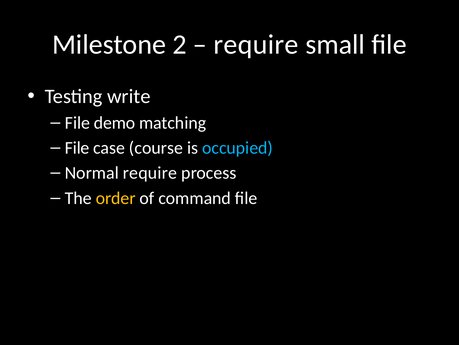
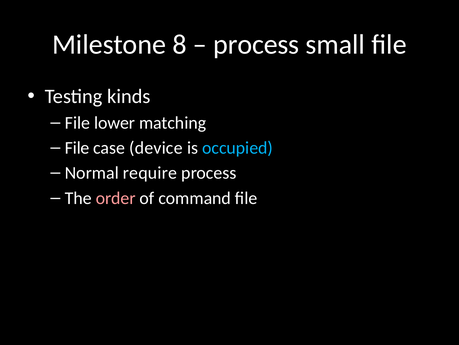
2: 2 -> 8
require at (256, 44): require -> process
write: write -> kinds
demo: demo -> lower
course: course -> device
order colour: yellow -> pink
